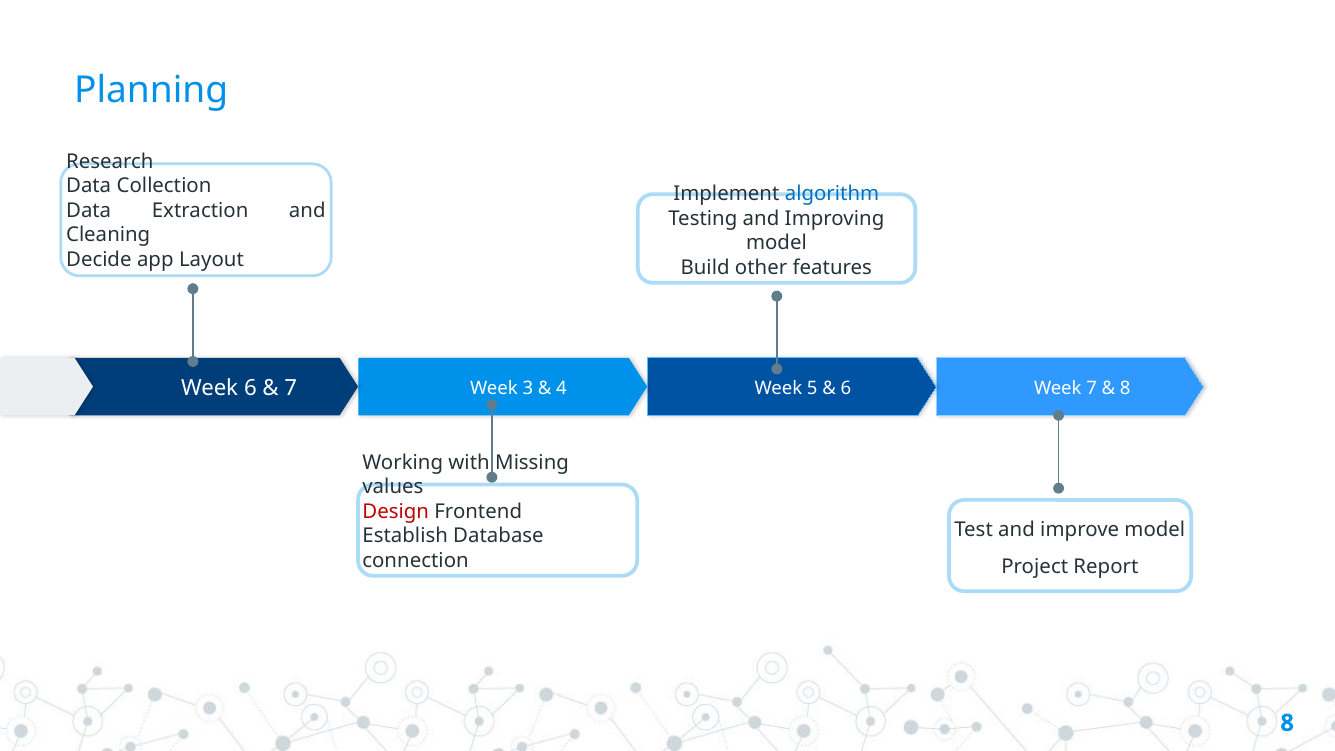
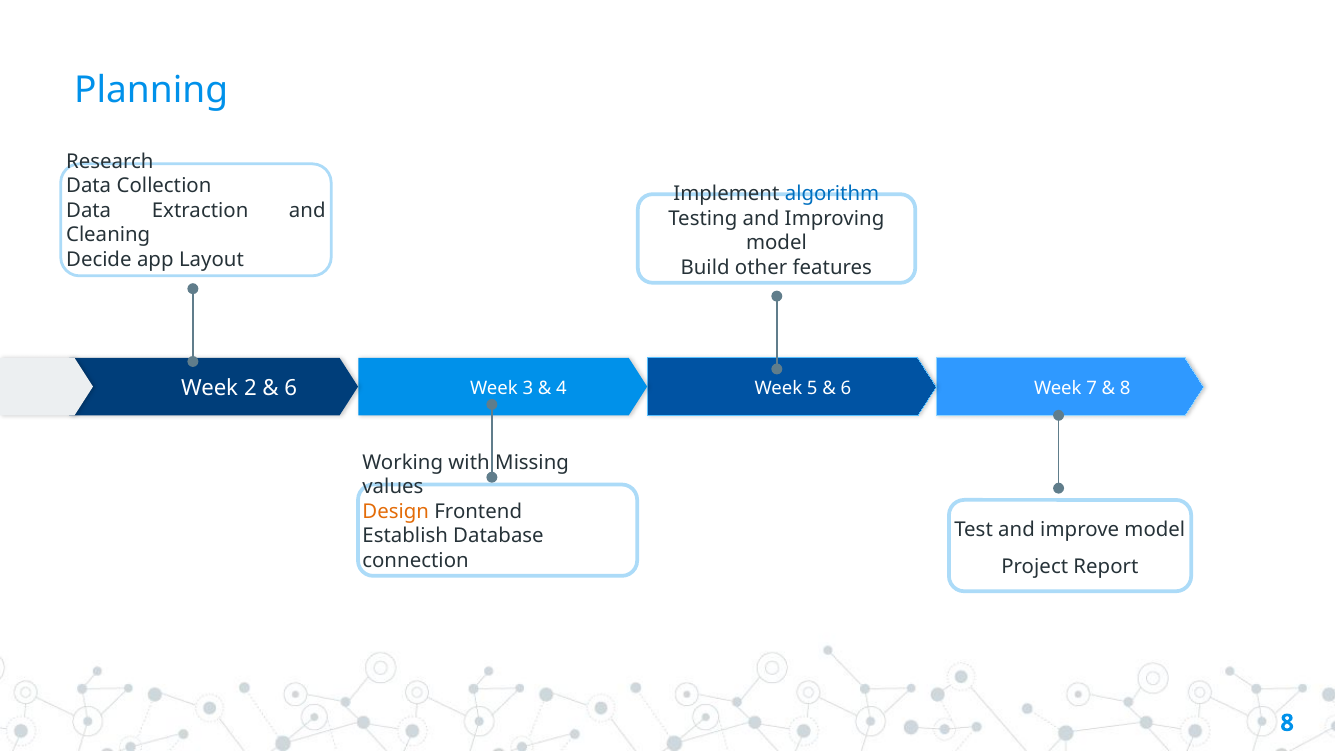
Week 6: 6 -> 2
7 at (291, 388): 7 -> 6
Design colour: red -> orange
